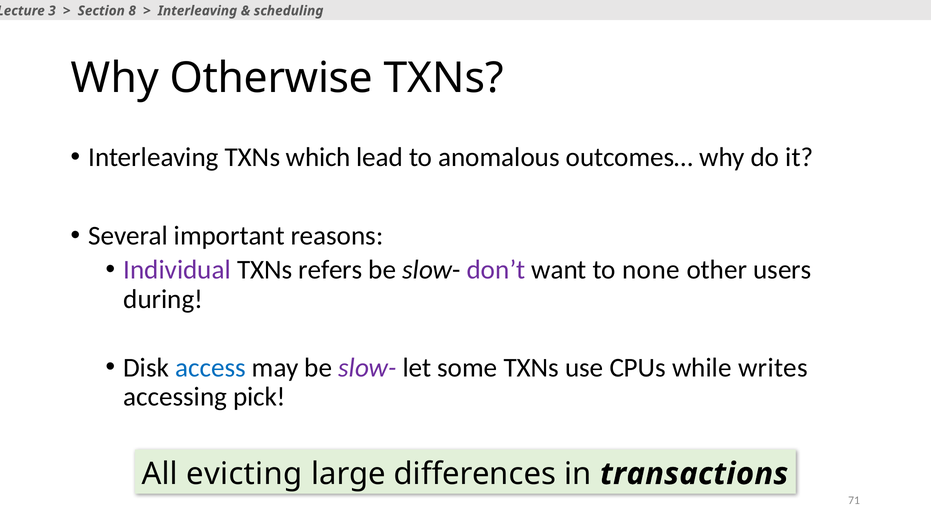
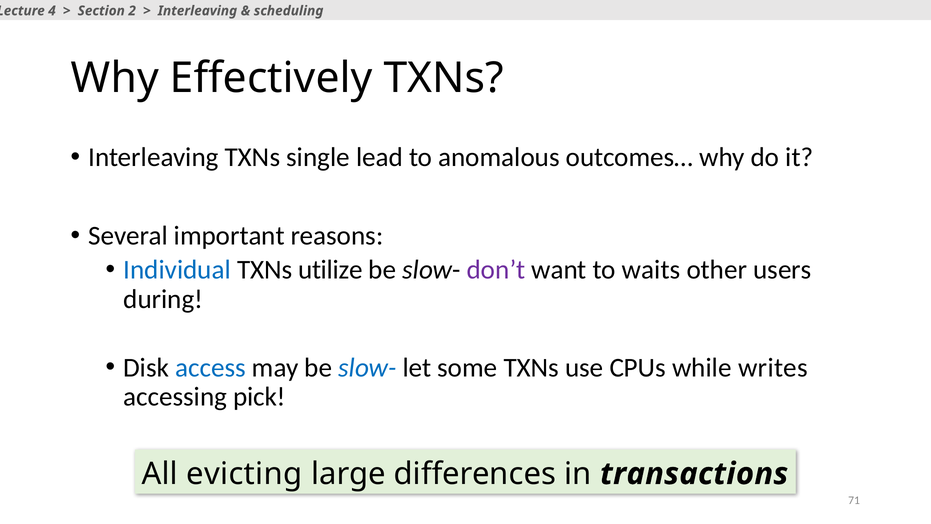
3: 3 -> 4
8: 8 -> 2
Otherwise: Otherwise -> Effectively
which: which -> single
Individual colour: purple -> blue
refers: refers -> utilize
none: none -> waits
slow- at (368, 367) colour: purple -> blue
